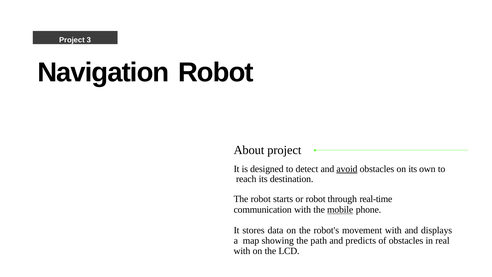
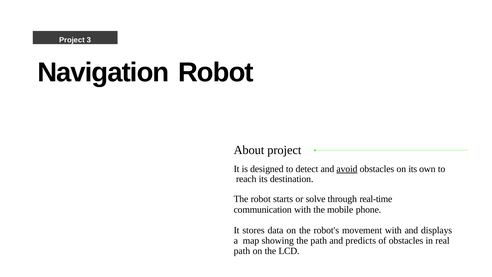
or robot: robot -> solve
mobile underline: present -> none
with at (242, 251): with -> path
